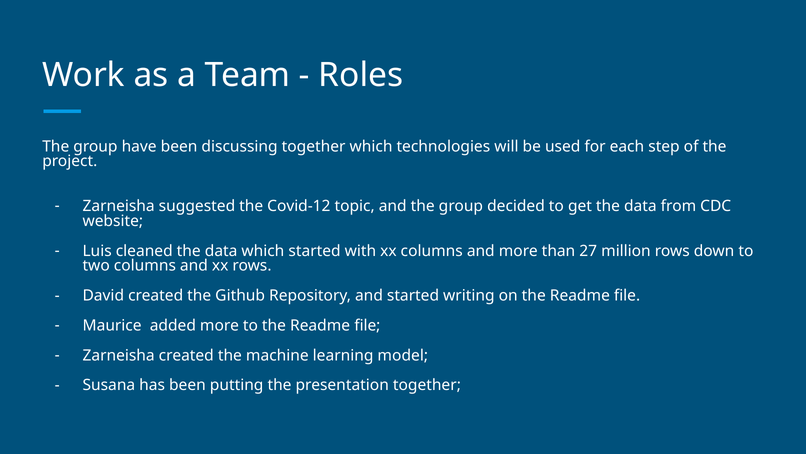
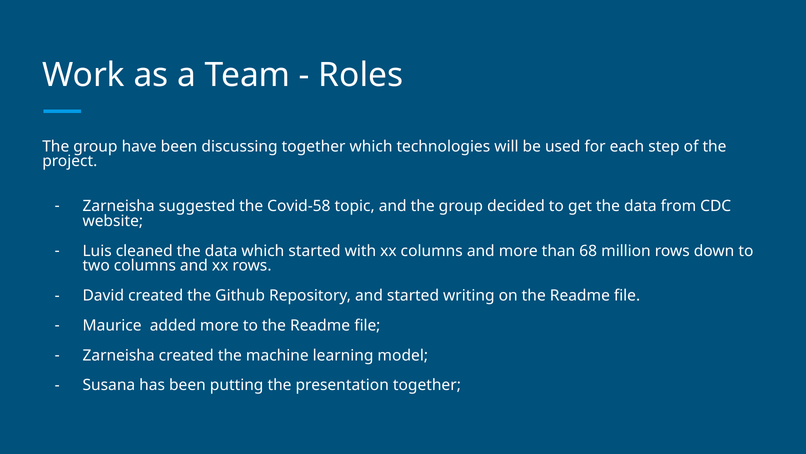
Covid-12: Covid-12 -> Covid-58
27: 27 -> 68
